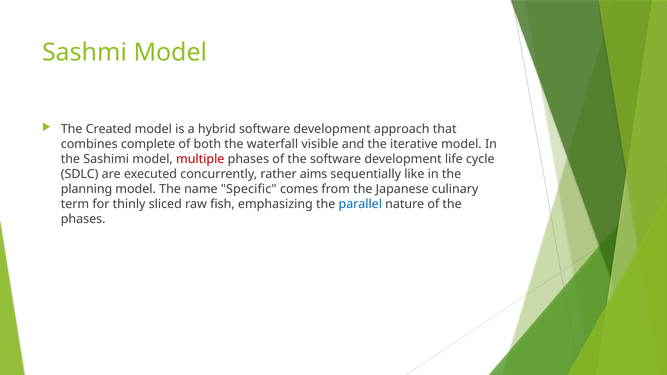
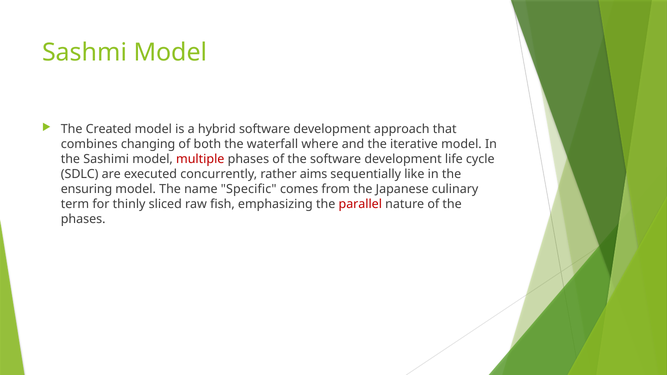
complete: complete -> changing
visible: visible -> where
planning: planning -> ensuring
parallel colour: blue -> red
